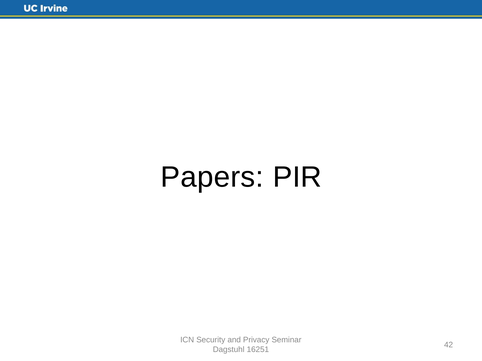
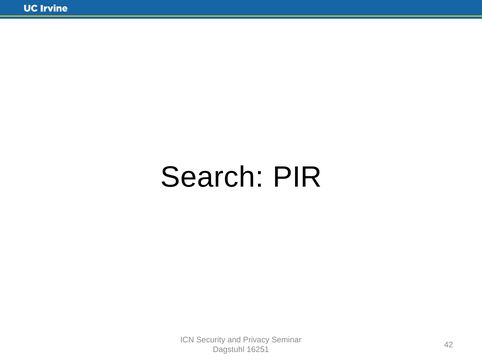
Papers: Papers -> Search
